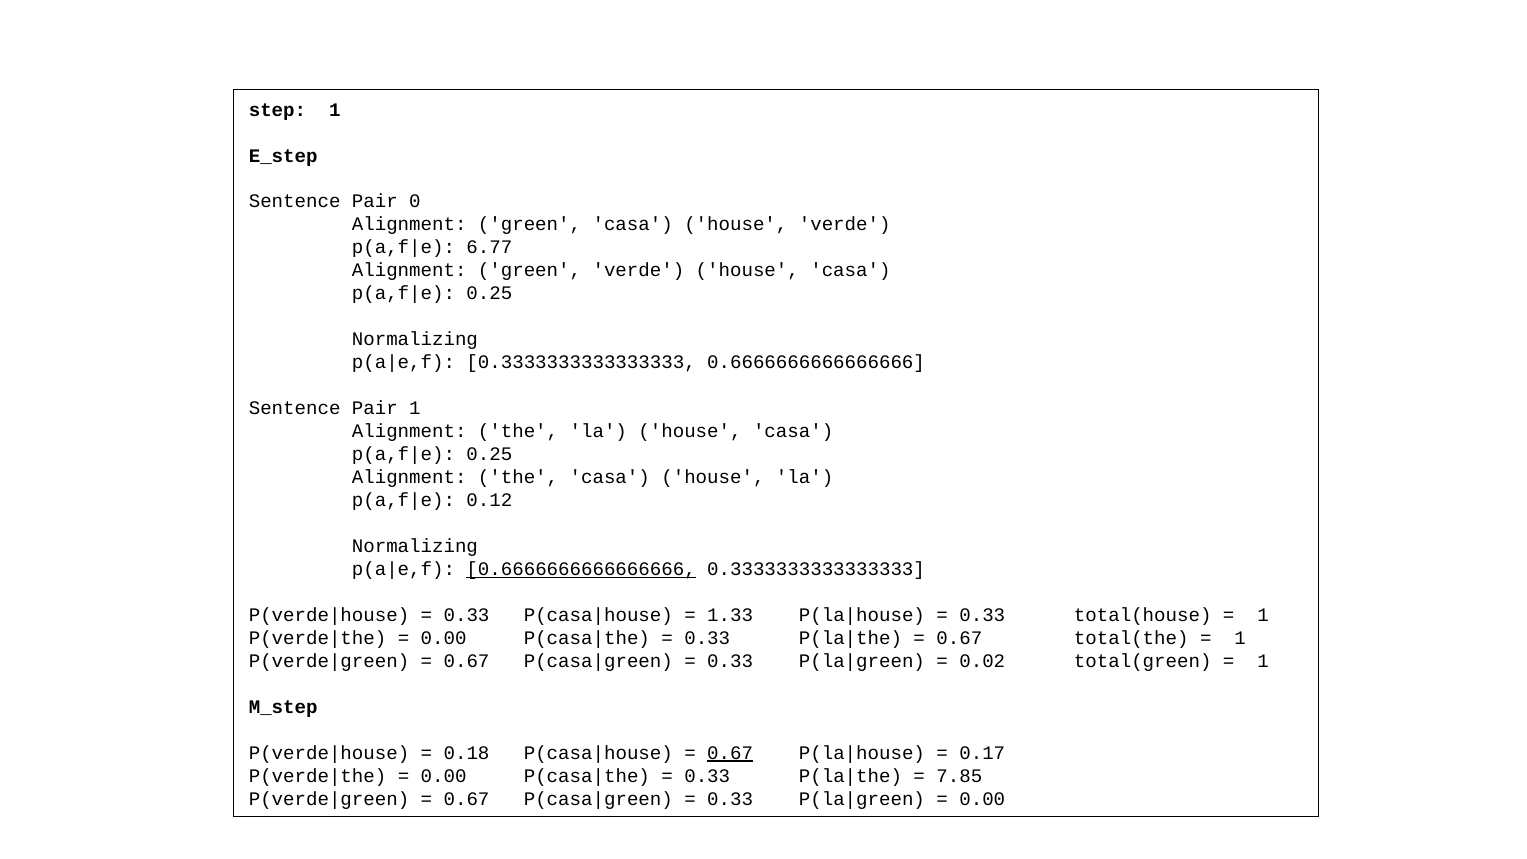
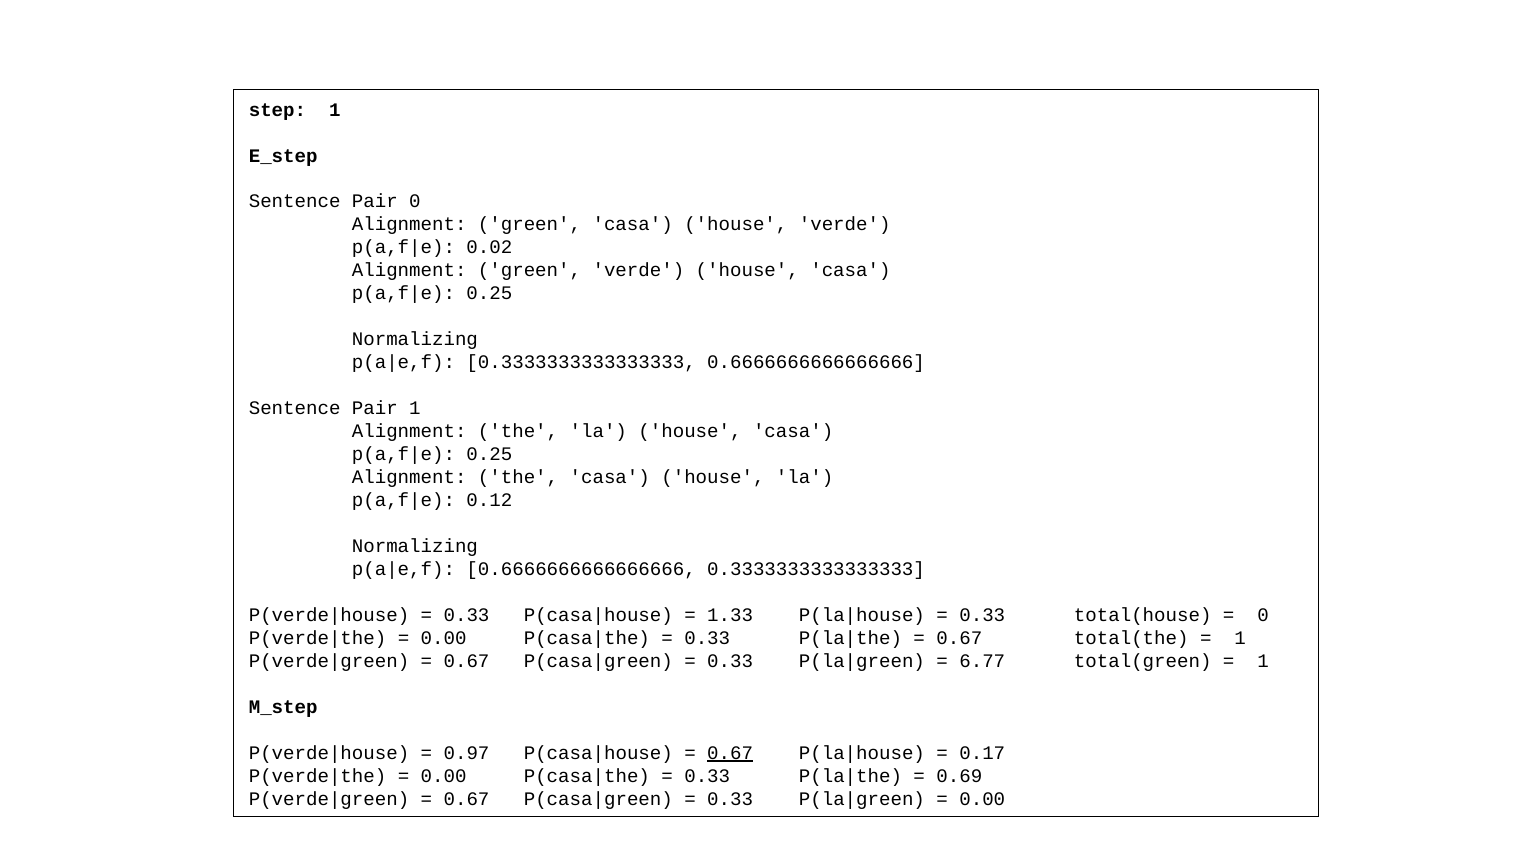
6.77: 6.77 -> 0.02
0.6666666666666666 at (581, 569) underline: present -> none
1 at (1263, 615): 1 -> 0
0.02: 0.02 -> 6.77
0.18: 0.18 -> 0.97
7.85: 7.85 -> 0.69
